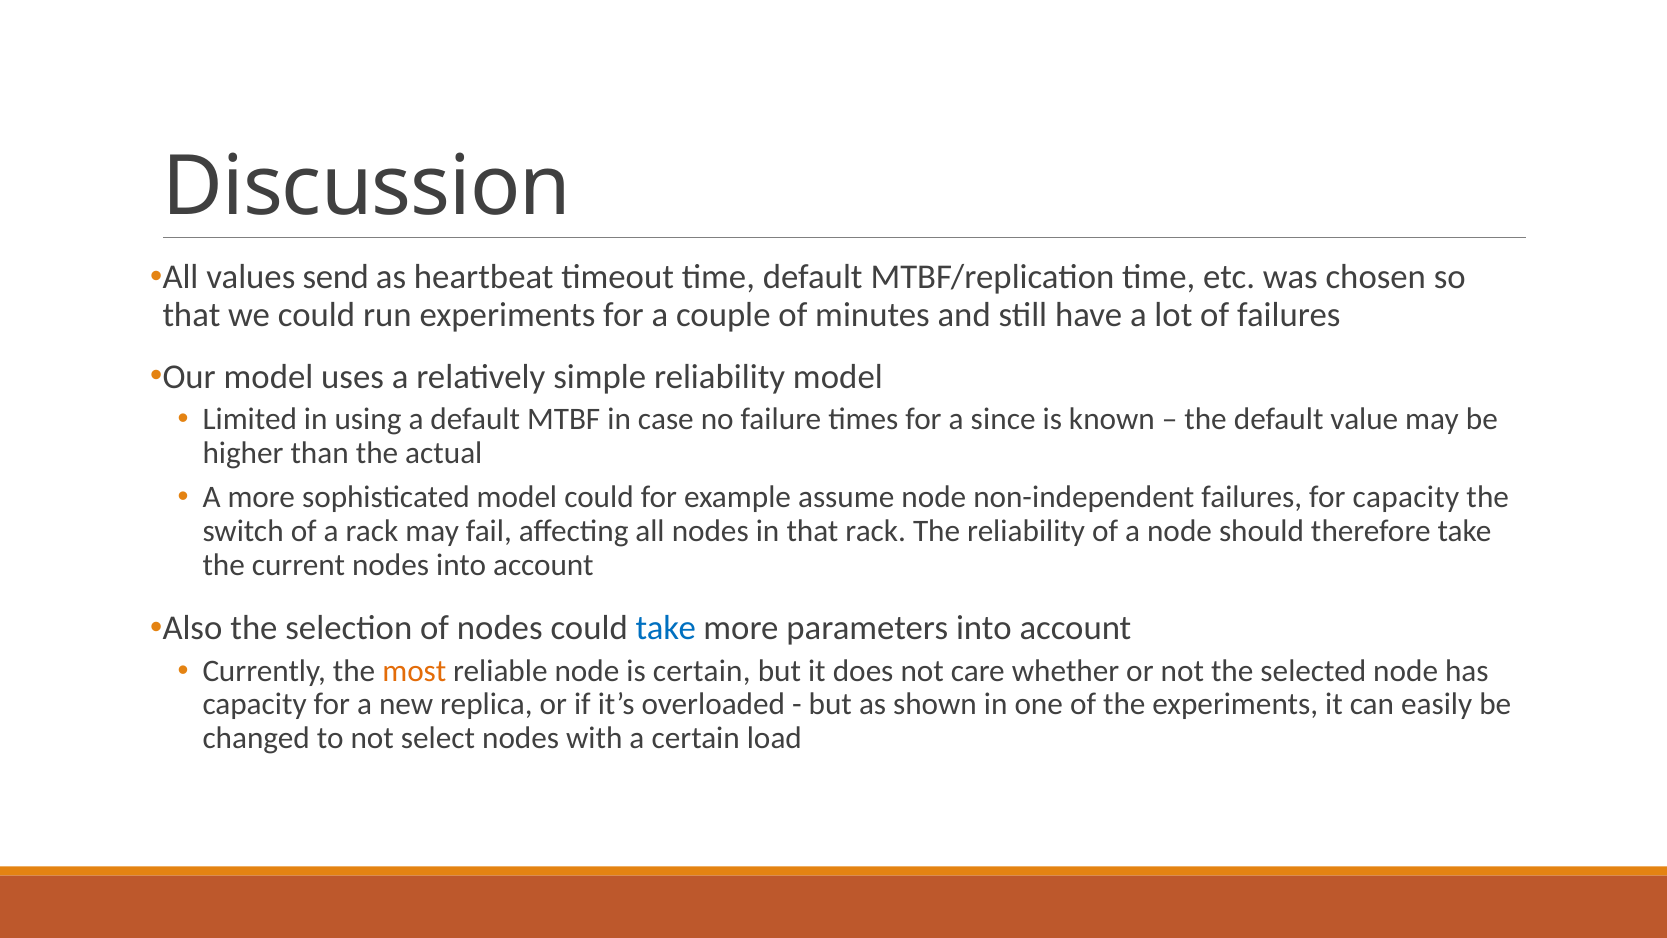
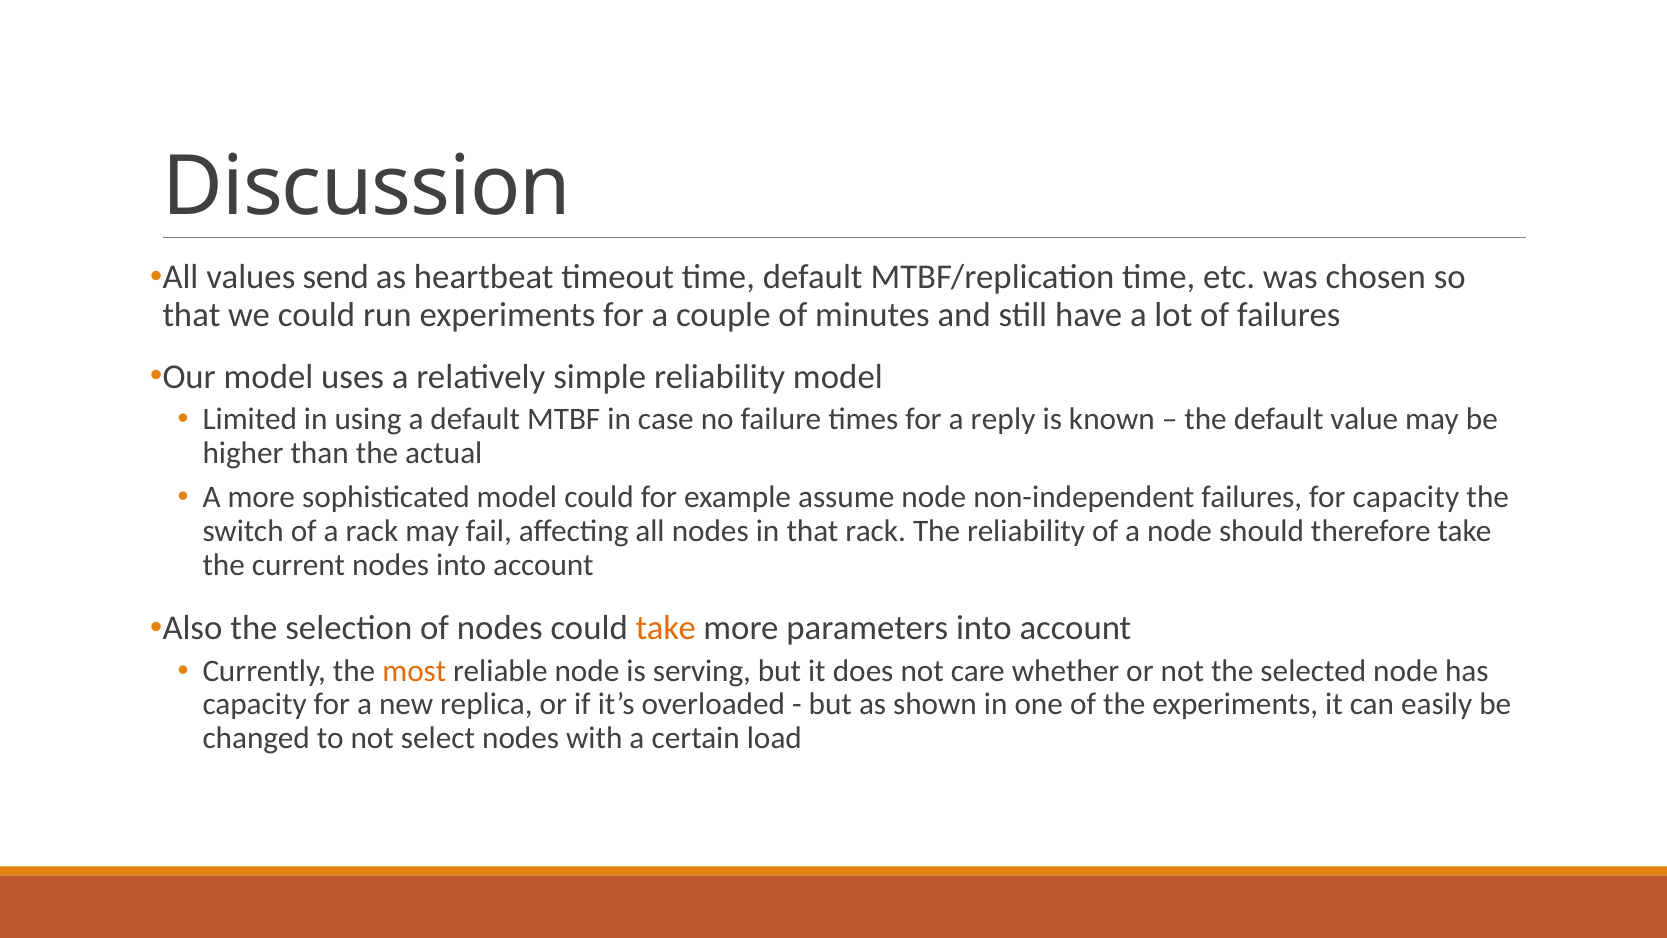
since: since -> reply
take at (666, 628) colour: blue -> orange
is certain: certain -> serving
